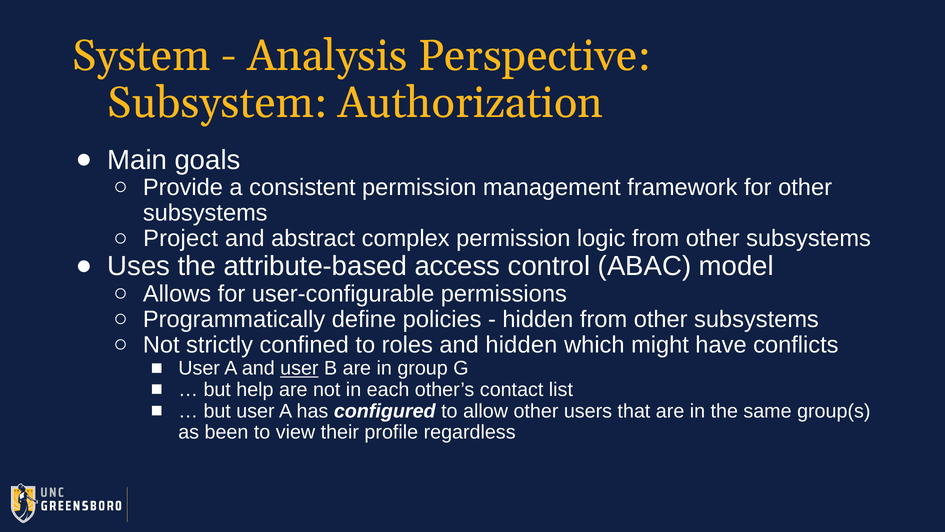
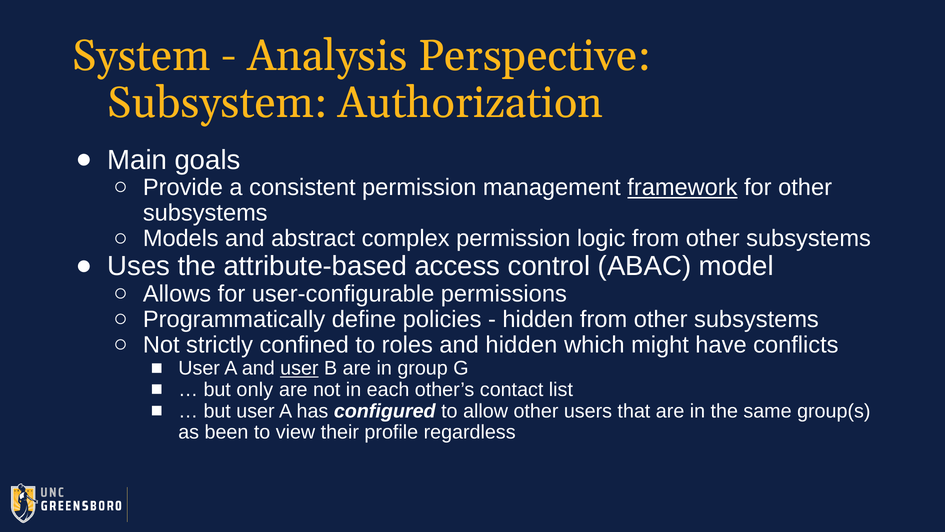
framework underline: none -> present
Project: Project -> Models
help: help -> only
